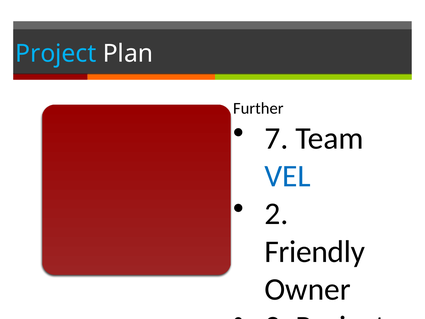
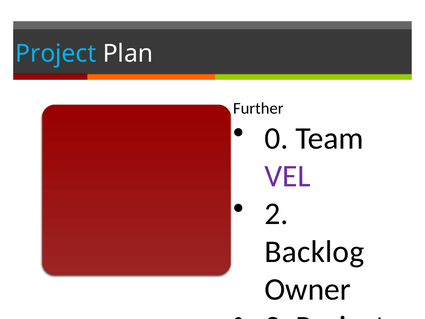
7 at (276, 138): 7 -> 0
VEL colour: blue -> purple
Friendly at (315, 251): Friendly -> Backlog
